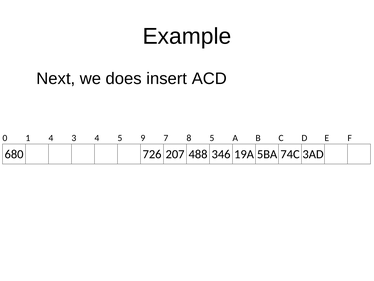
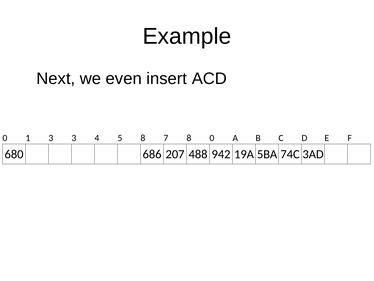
does: does -> even
1 4: 4 -> 3
5 9: 9 -> 8
8 5: 5 -> 0
726: 726 -> 686
346: 346 -> 942
